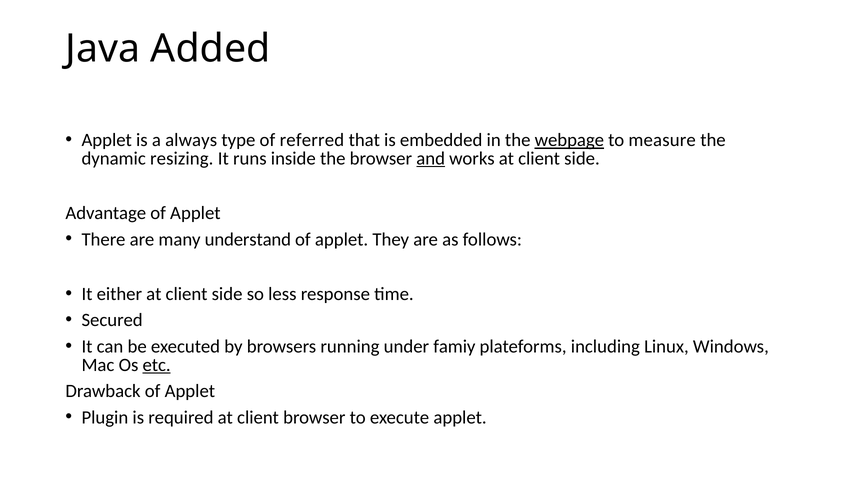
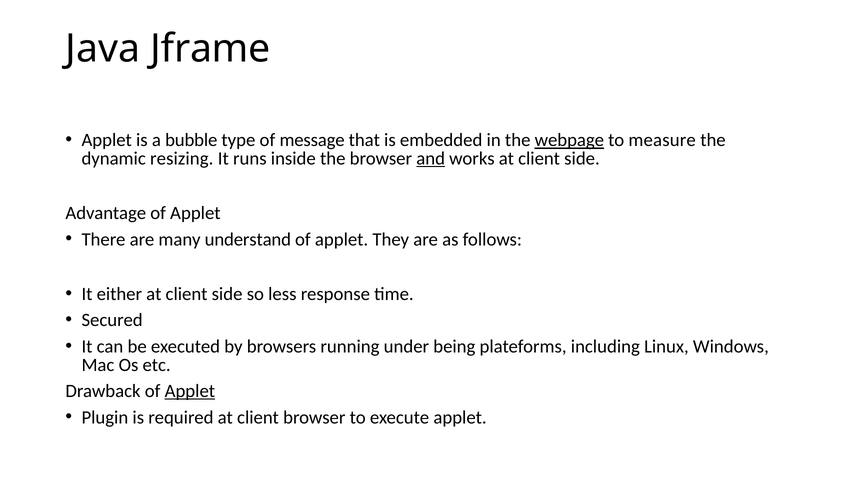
Added: Added -> Jframe
always: always -> bubble
referred: referred -> message
famiy: famiy -> being
etc underline: present -> none
Applet at (190, 391) underline: none -> present
